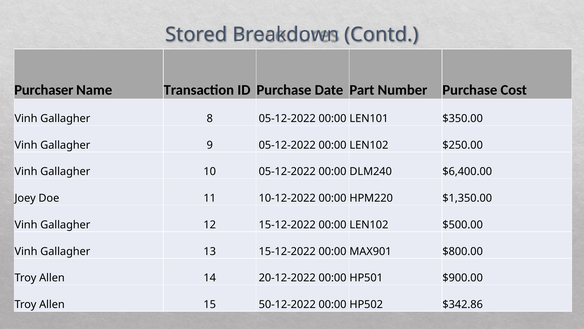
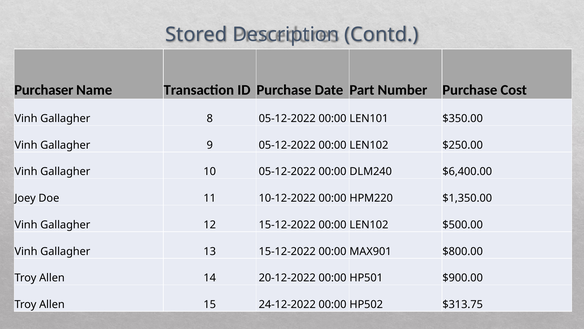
Breakdown: Breakdown -> Description
50-12-2022: 50-12-2022 -> 24-12-2022
$342.86: $342.86 -> $313.75
